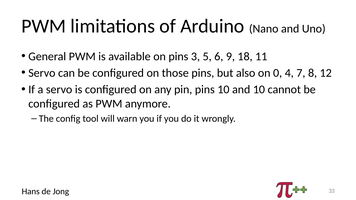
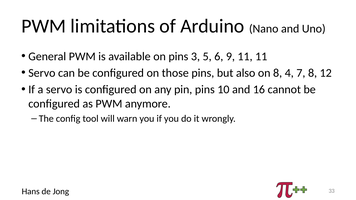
9 18: 18 -> 11
on 0: 0 -> 8
and 10: 10 -> 16
